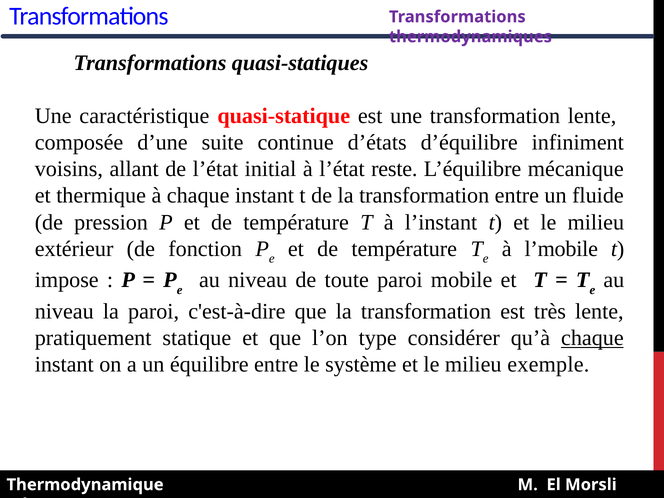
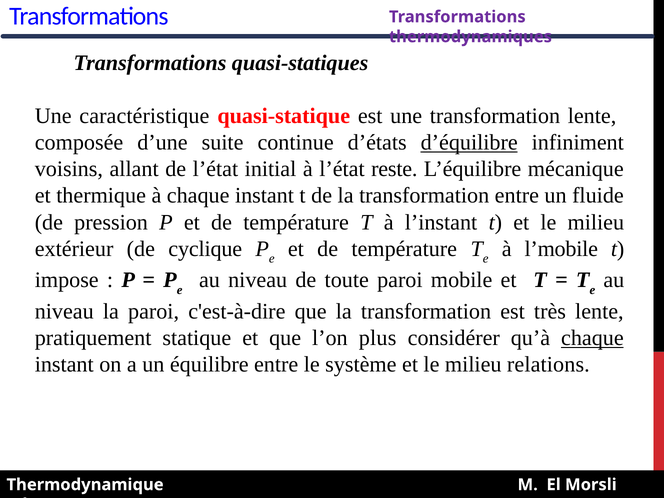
d’équilibre underline: none -> present
fonction: fonction -> cyclique
type: type -> plus
exemple: exemple -> relations
